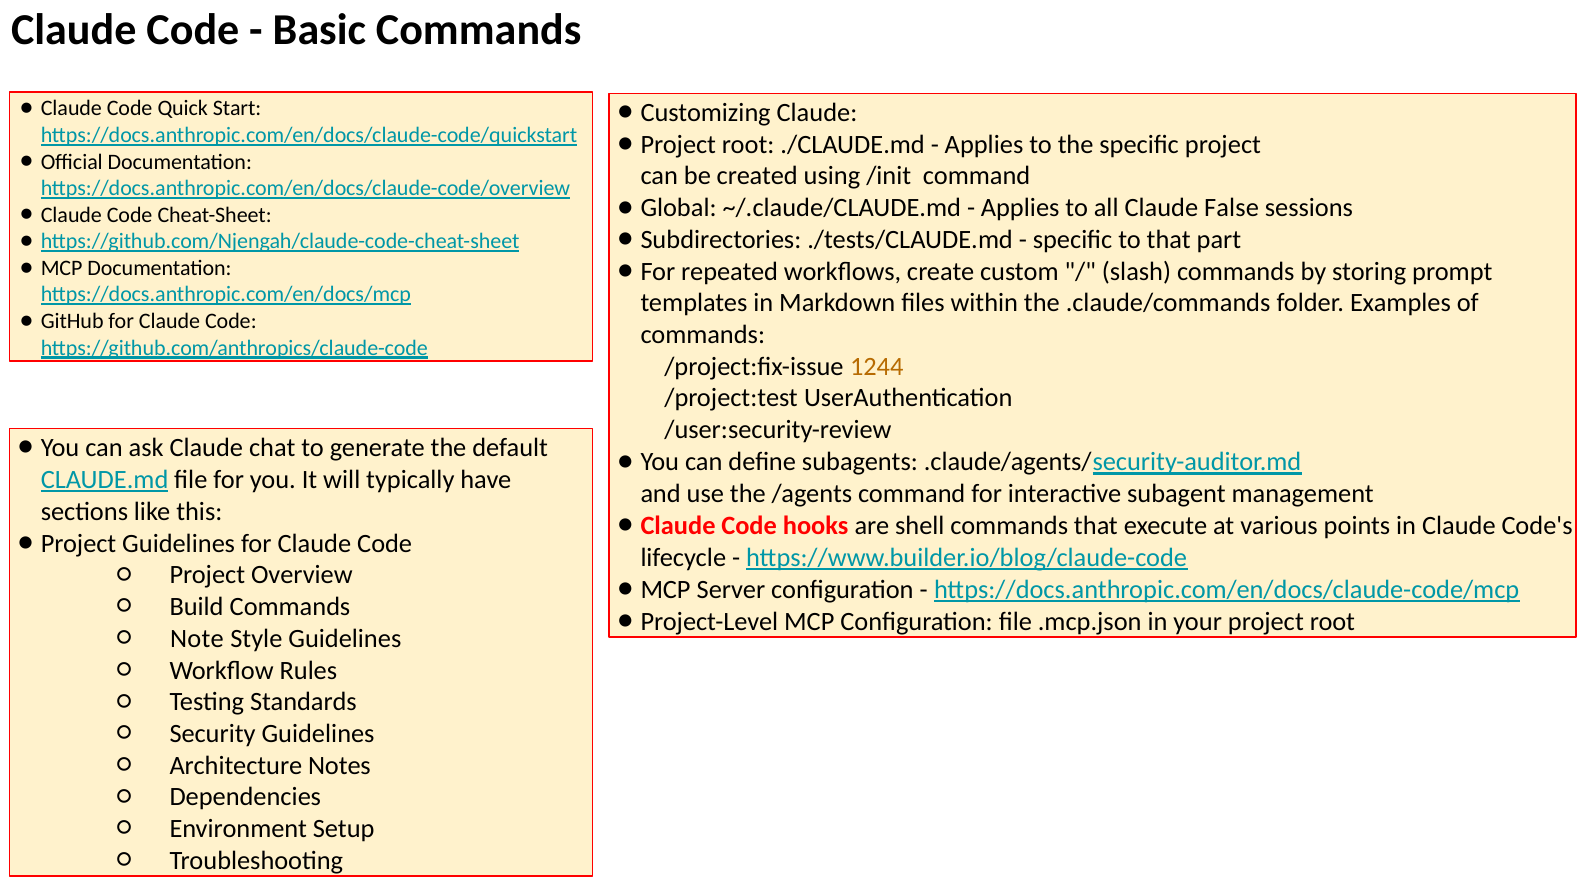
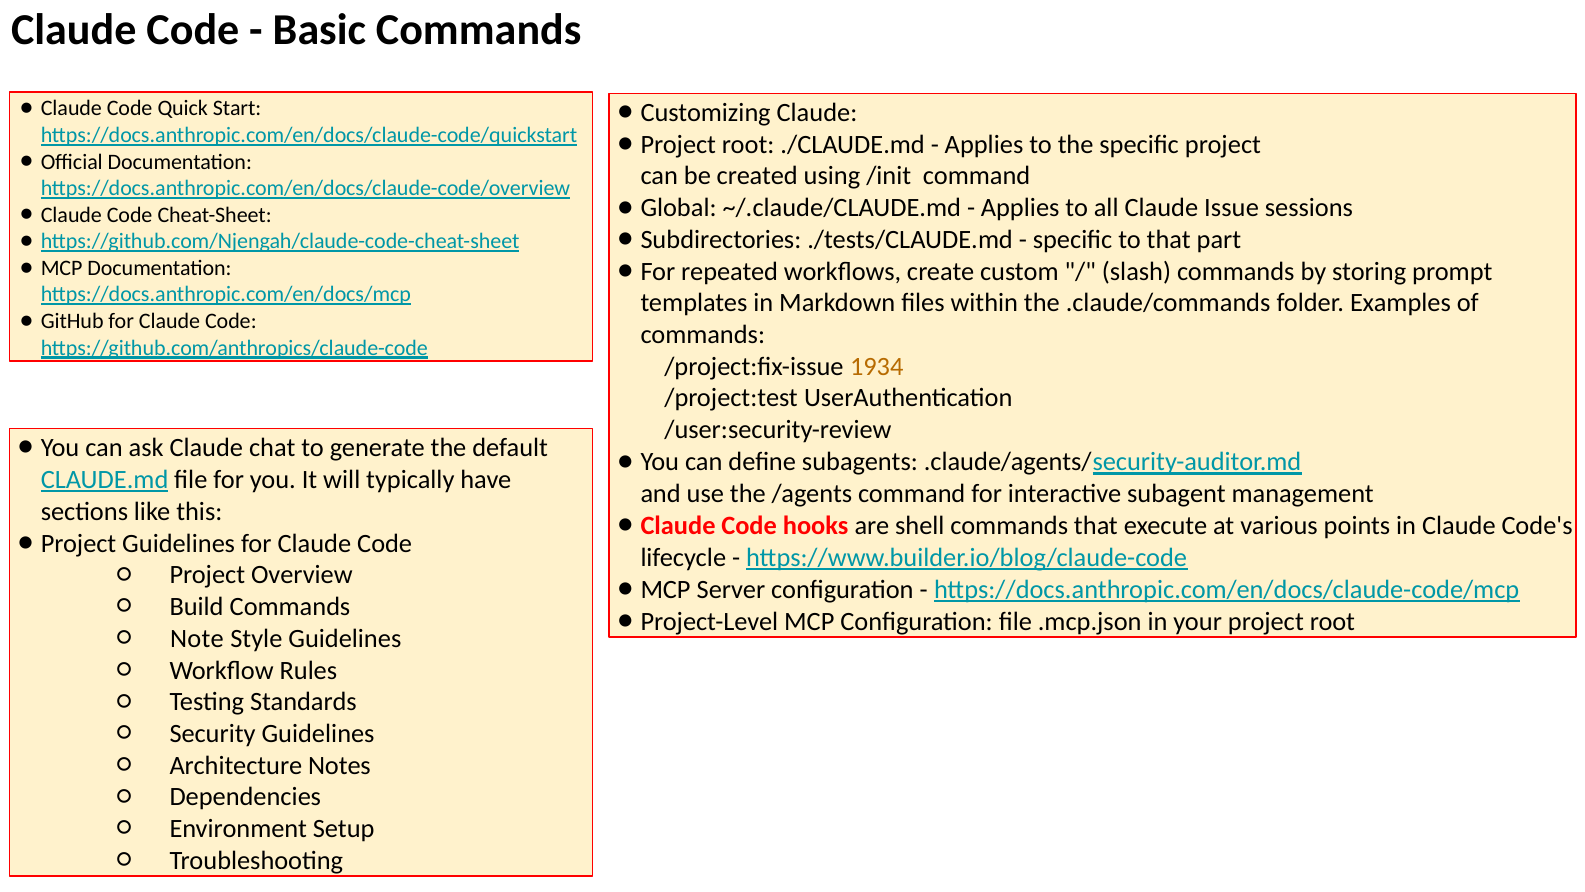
False: False -> Issue
1244: 1244 -> 1934
